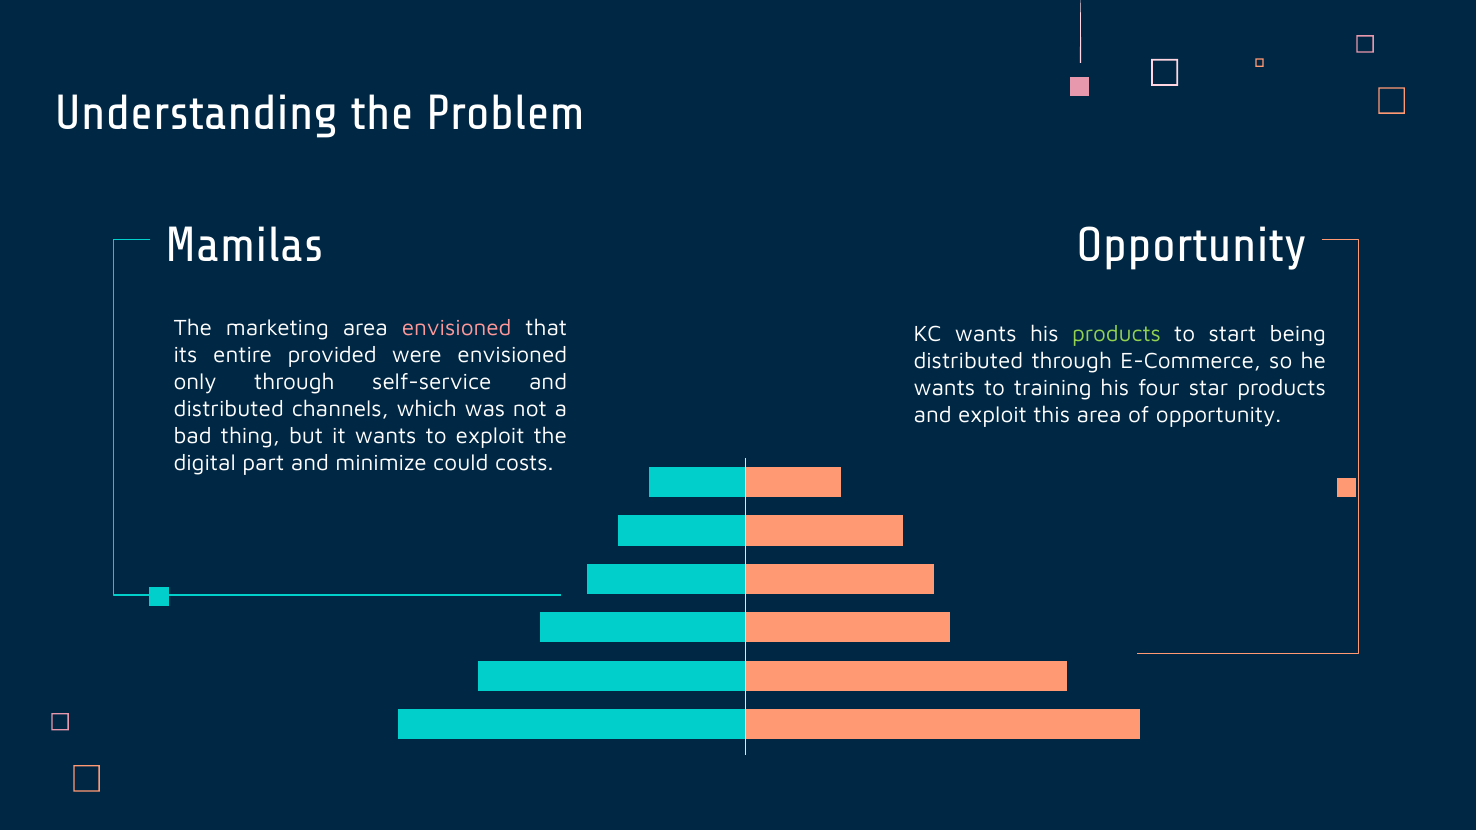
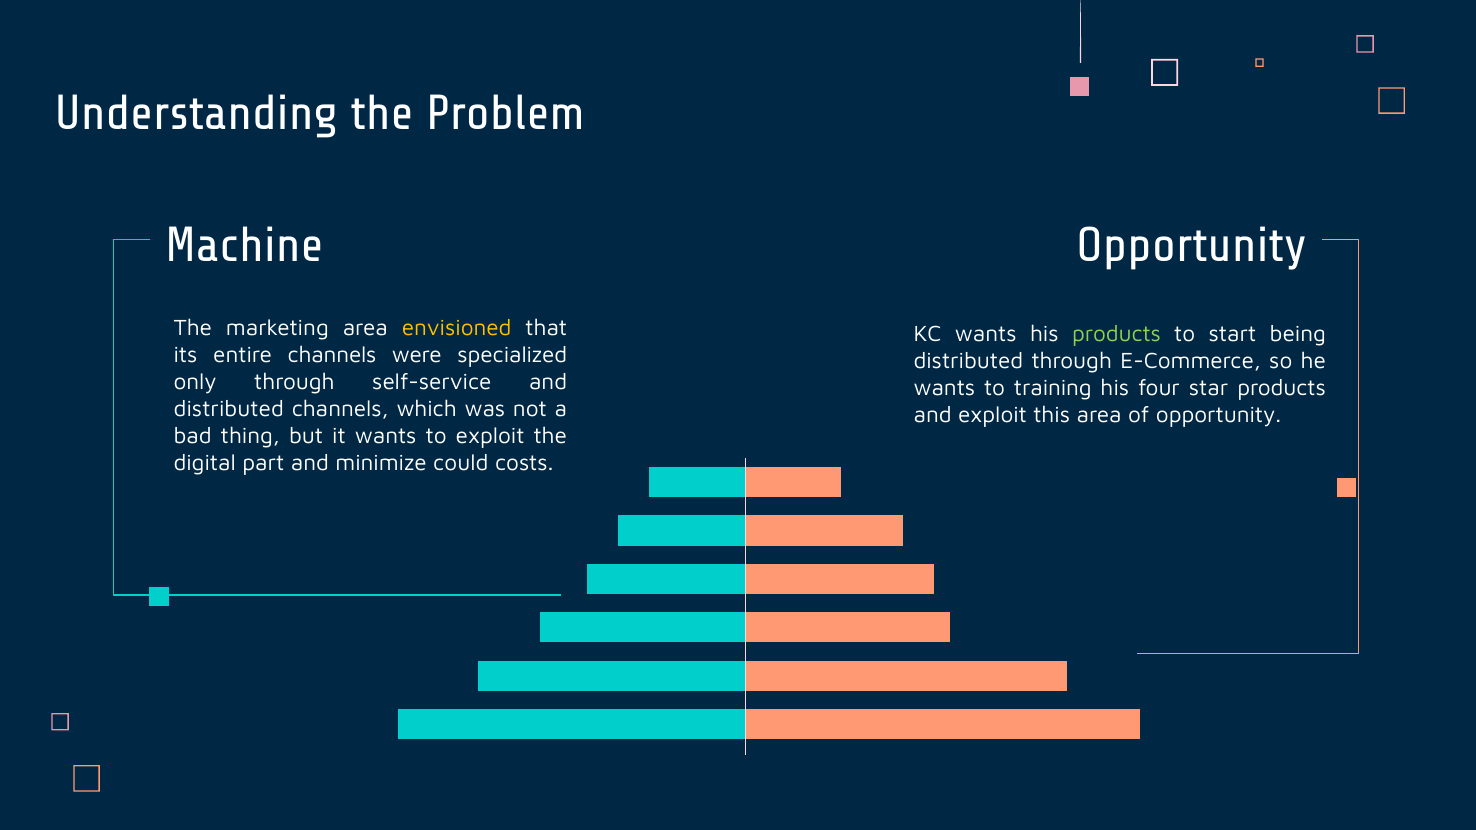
Mamilas: Mamilas -> Machine
envisioned at (457, 328) colour: pink -> yellow
entire provided: provided -> channels
were envisioned: envisioned -> specialized
